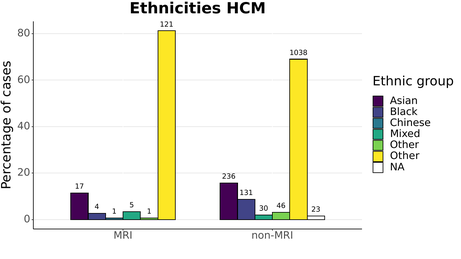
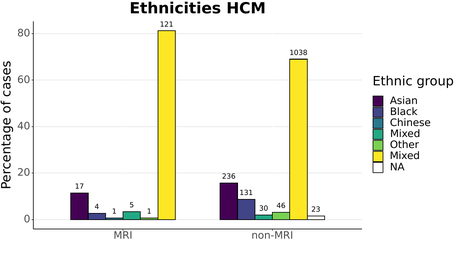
Other at (405, 156): Other -> Mixed
